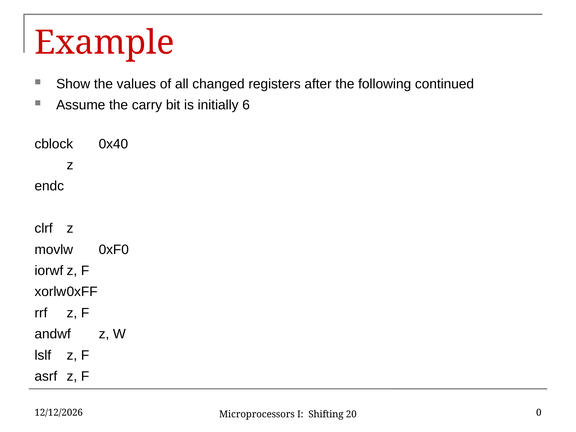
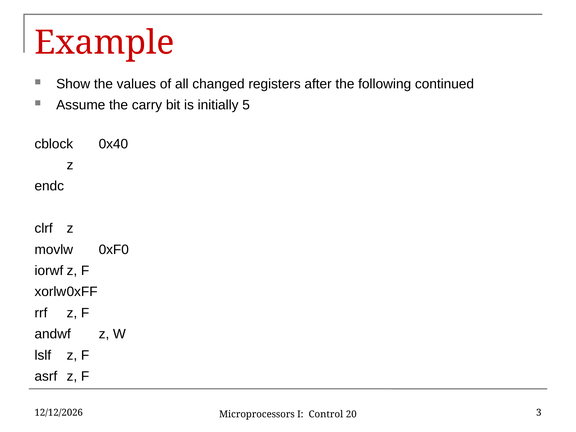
6: 6 -> 5
Shifting: Shifting -> Control
0: 0 -> 3
